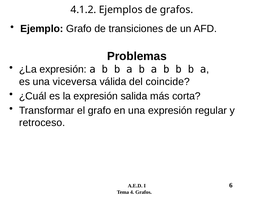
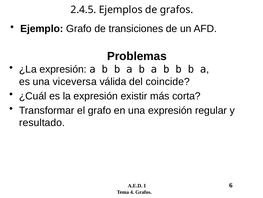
4.1.2: 4.1.2 -> 2.4.5
salida: salida -> existir
retroceso: retroceso -> resultado
